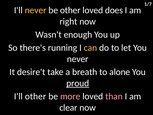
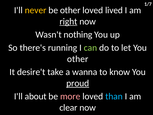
does: does -> lived
right underline: none -> present
enough: enough -> nothing
can colour: yellow -> light green
never at (78, 59): never -> other
breath: breath -> wanna
alone: alone -> know
I'll other: other -> about
than colour: pink -> light blue
